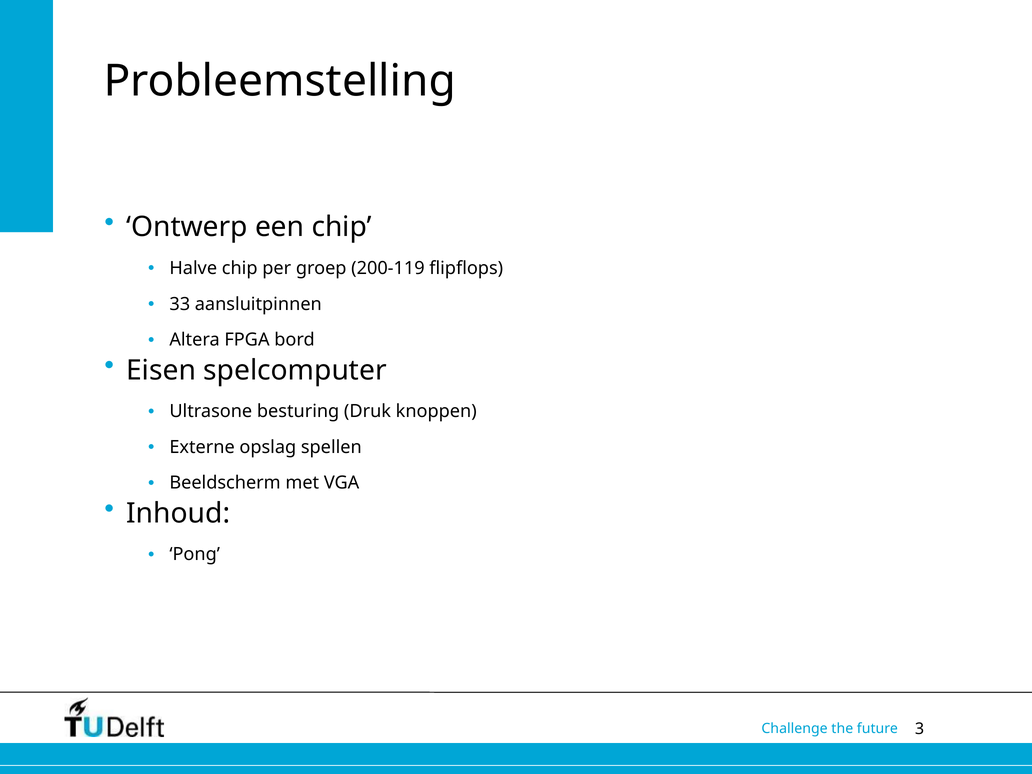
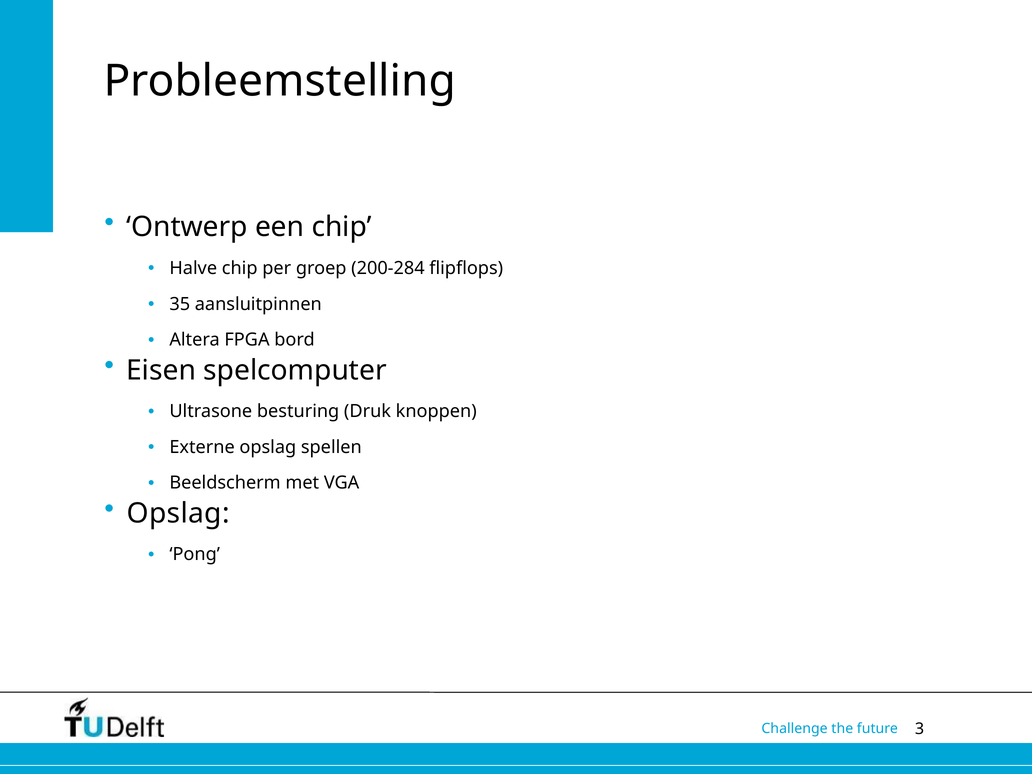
200-119: 200-119 -> 200-284
33: 33 -> 35
Inhoud at (178, 513): Inhoud -> Opslag
